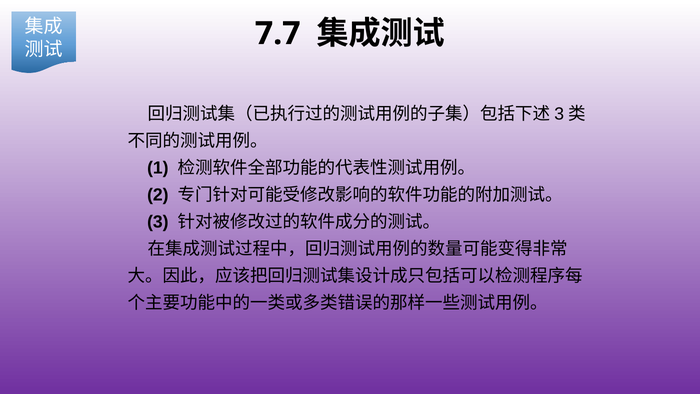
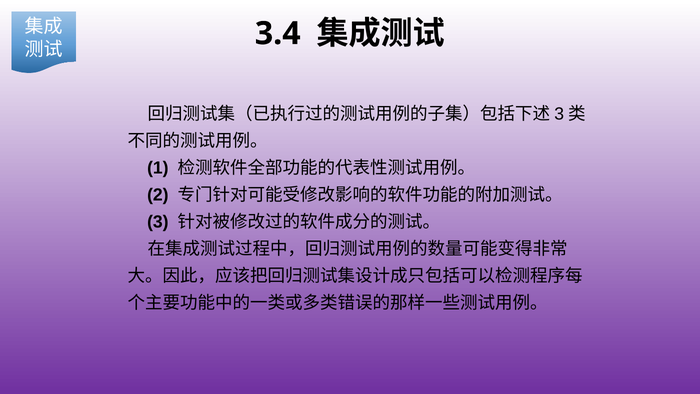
7.7: 7.7 -> 3.4
